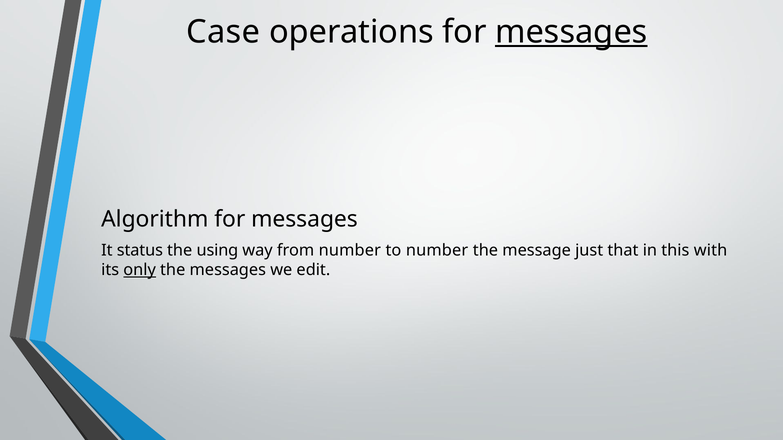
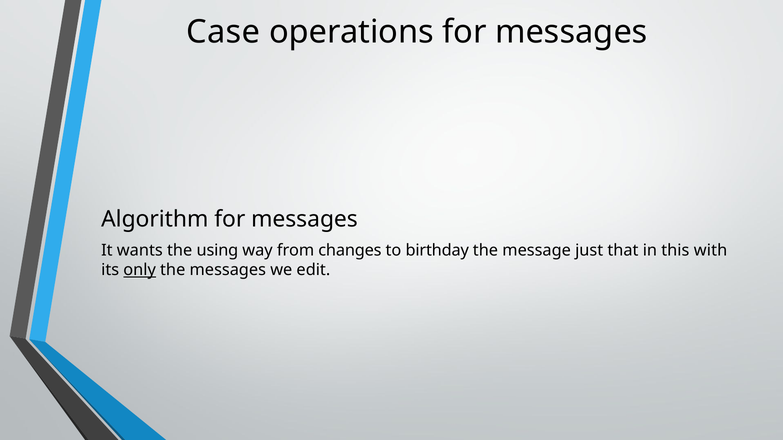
messages at (571, 32) underline: present -> none
status: status -> wants
from number: number -> changes
to number: number -> birthday
